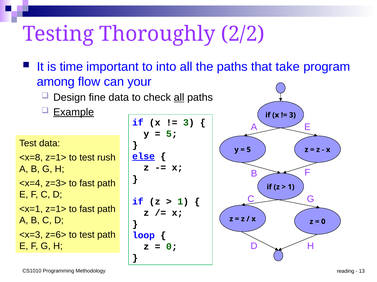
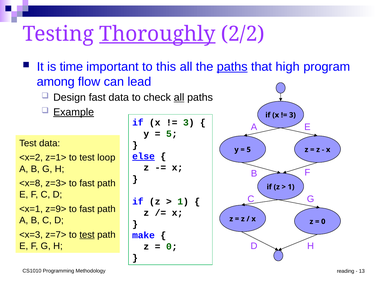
Thoroughly underline: none -> present
into: into -> this
paths at (232, 67) underline: none -> present
take: take -> high
your: your -> lead
Design fine: fine -> fast
<x=8: <x=8 -> <x=2
rush: rush -> loop
<x=4: <x=4 -> <x=8
<x=1 z=1>: z=1> -> z=9>
z=6>: z=6> -> z=7>
test at (87, 235) underline: none -> present
loop: loop -> make
